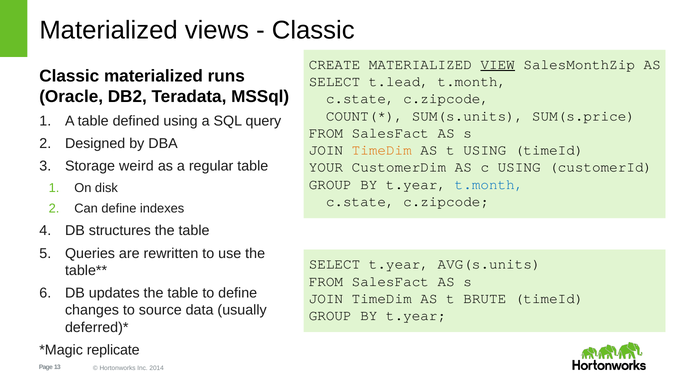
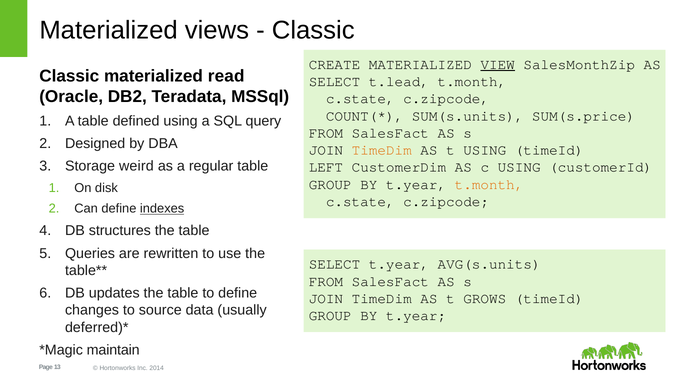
runs: runs -> read
YOUR: YOUR -> LEFT
t.month at (489, 184) colour: blue -> orange
indexes underline: none -> present
BRUTE: BRUTE -> GROWS
replicate: replicate -> maintain
